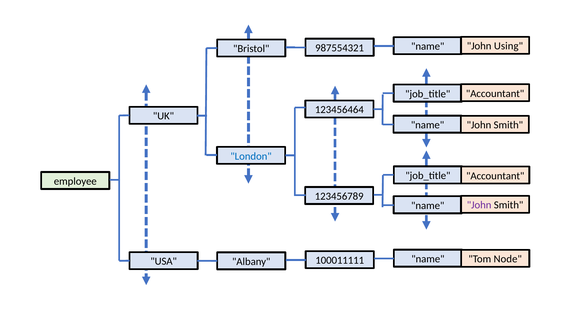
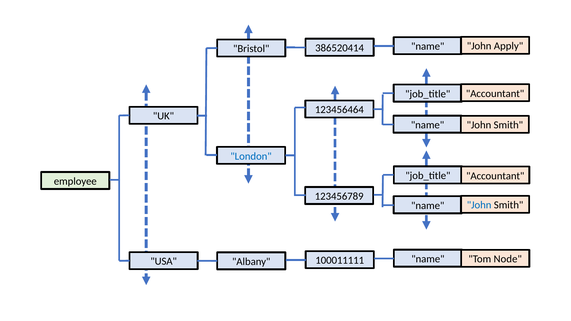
987554321: 987554321 -> 386520414
Using: Using -> Apply
John at (479, 205) colour: purple -> blue
